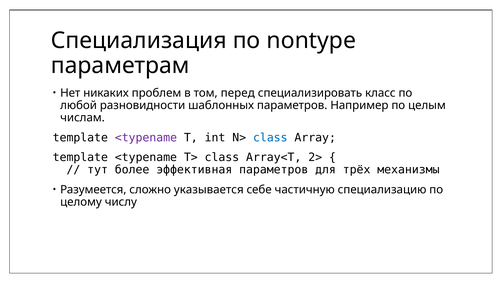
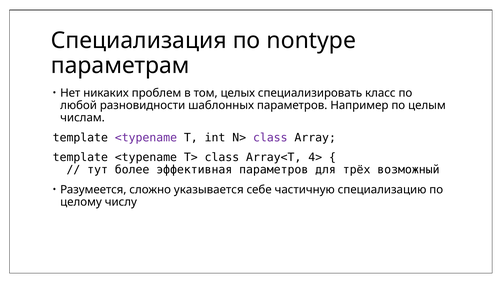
перед: перед -> целых
class at (270, 137) colour: blue -> purple
2>: 2> -> 4>
механизмы: механизмы -> возможный
